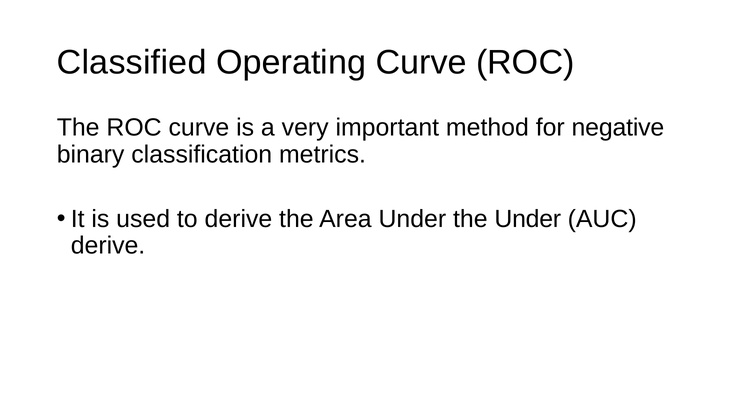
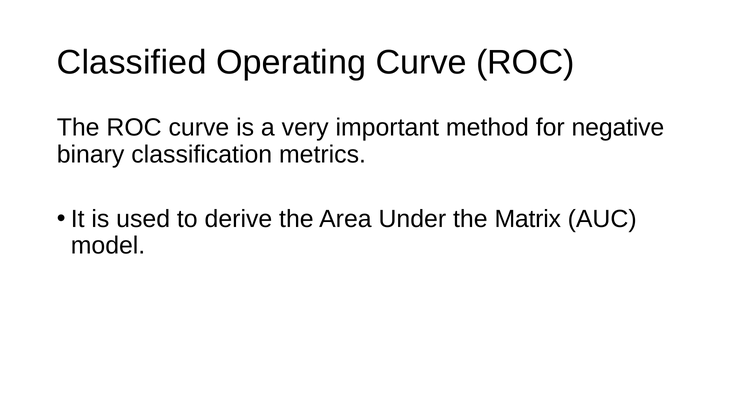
the Under: Under -> Matrix
derive at (108, 246): derive -> model
